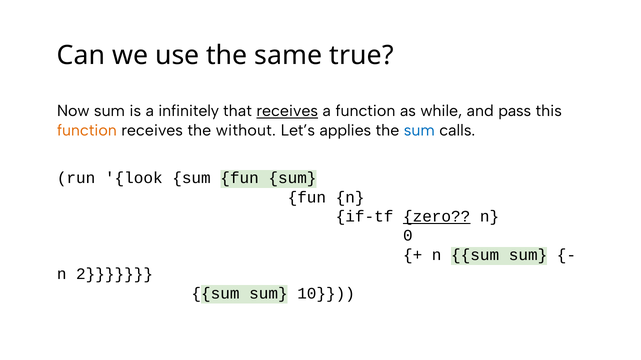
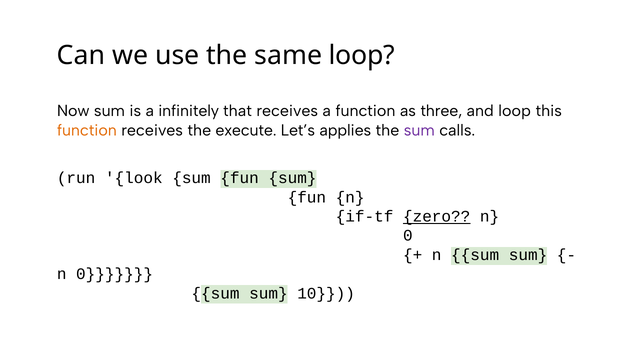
same true: true -> loop
receives at (287, 111) underline: present -> none
while: while -> three
and pass: pass -> loop
without: without -> execute
sum at (419, 130) colour: blue -> purple
2 at (115, 274): 2 -> 0
